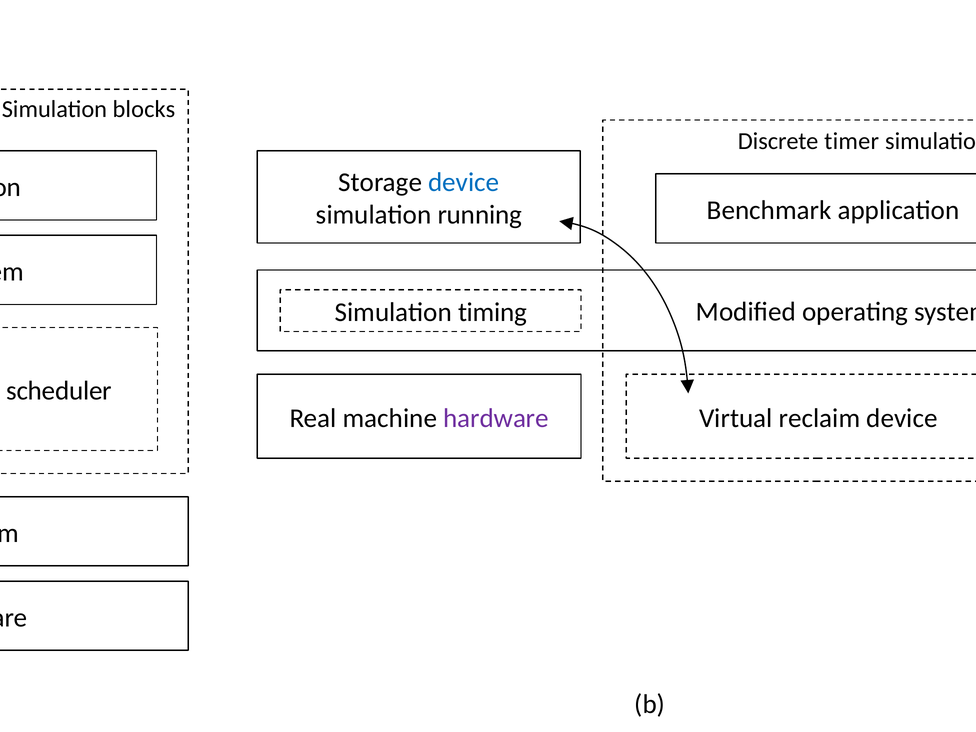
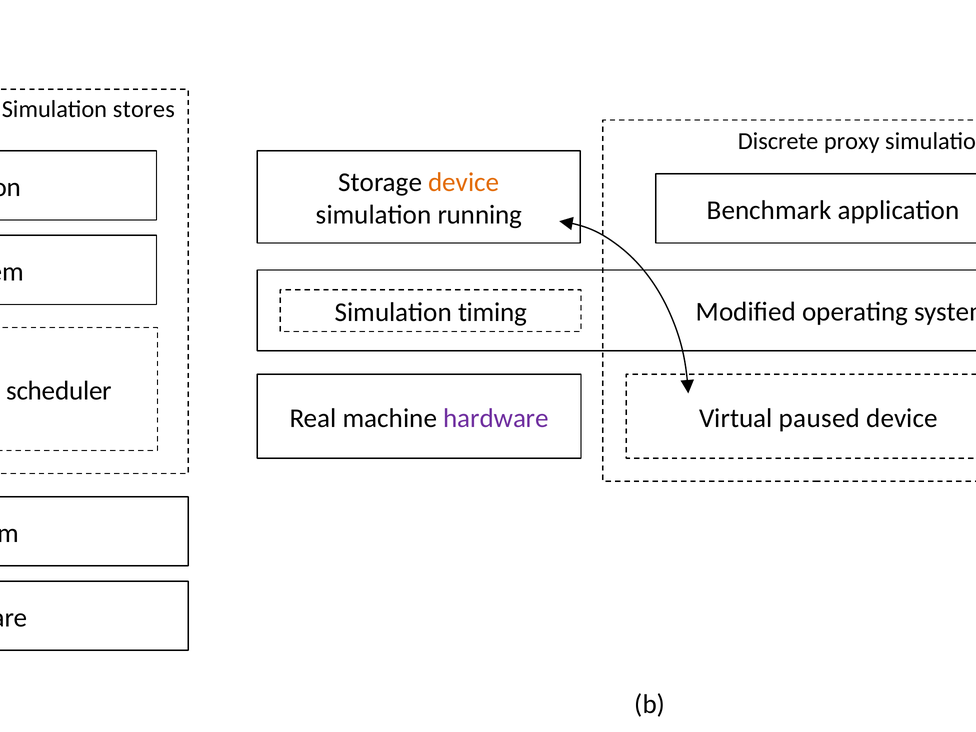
blocks: blocks -> stores
timer: timer -> proxy
device at (464, 182) colour: blue -> orange
reclaim: reclaim -> paused
